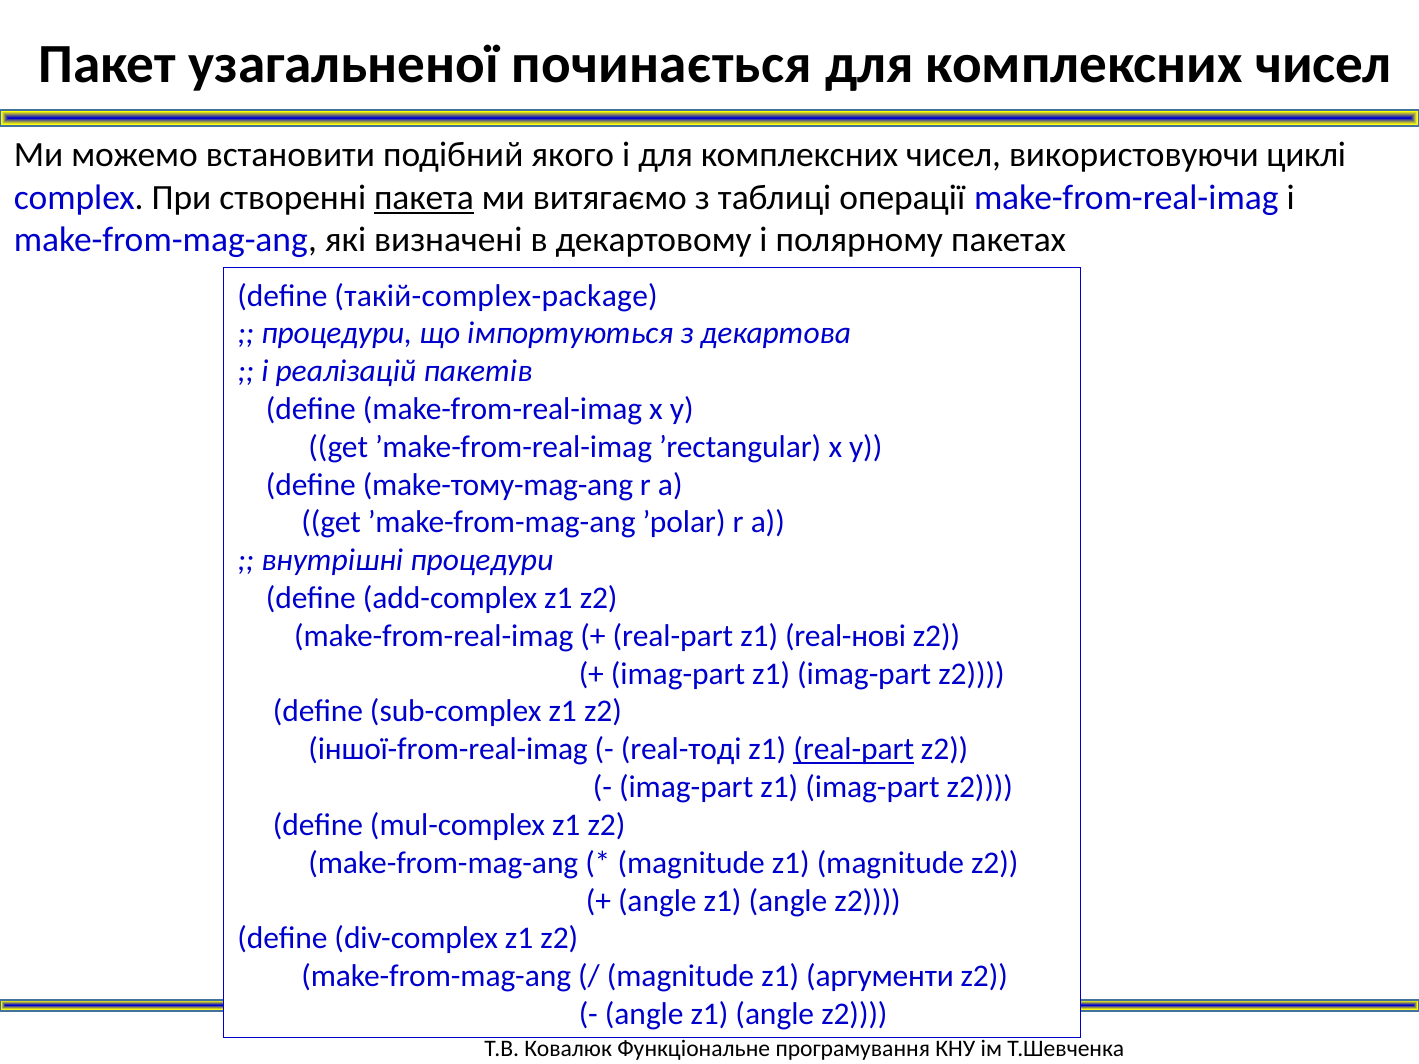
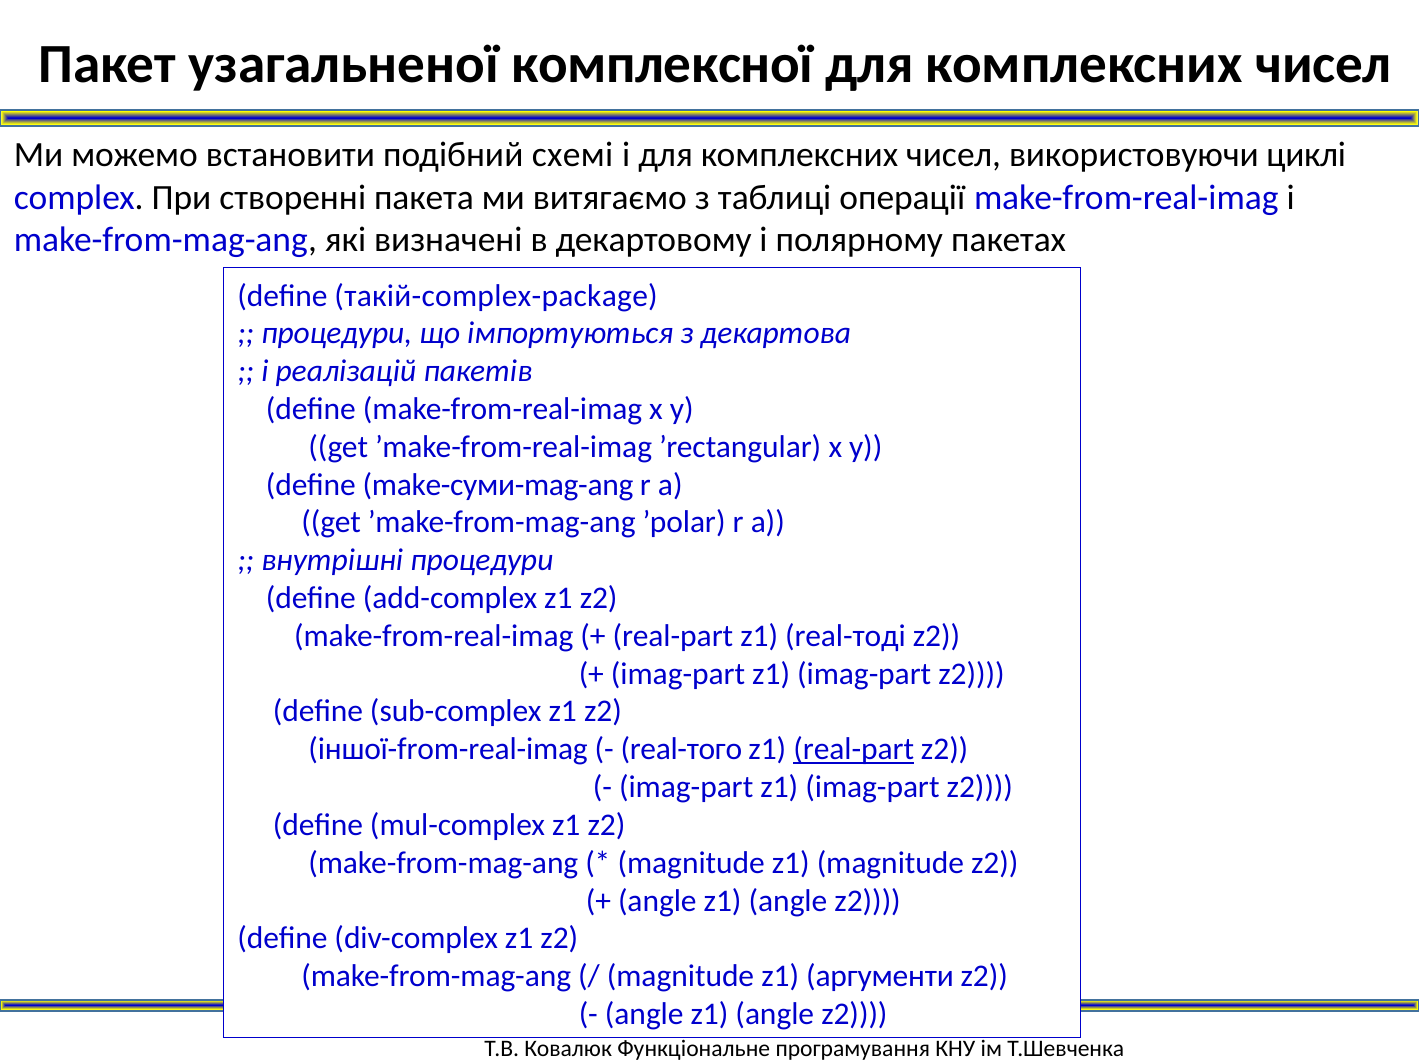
починається: починається -> комплексної
якого: якого -> схемі
пакета underline: present -> none
make-тому-mag-ang: make-тому-mag-ang -> make-суми-mag-ang
real-нові: real-нові -> real-тоді
real-тоді: real-тоді -> real-того
